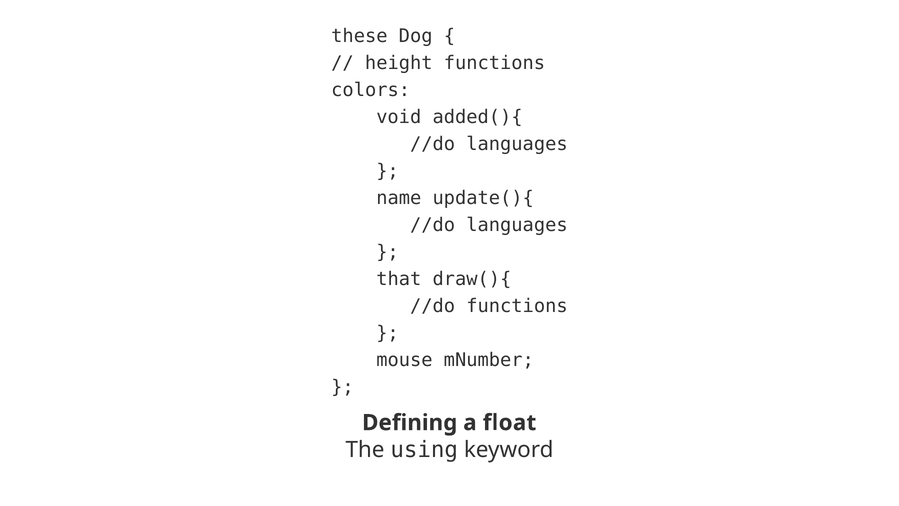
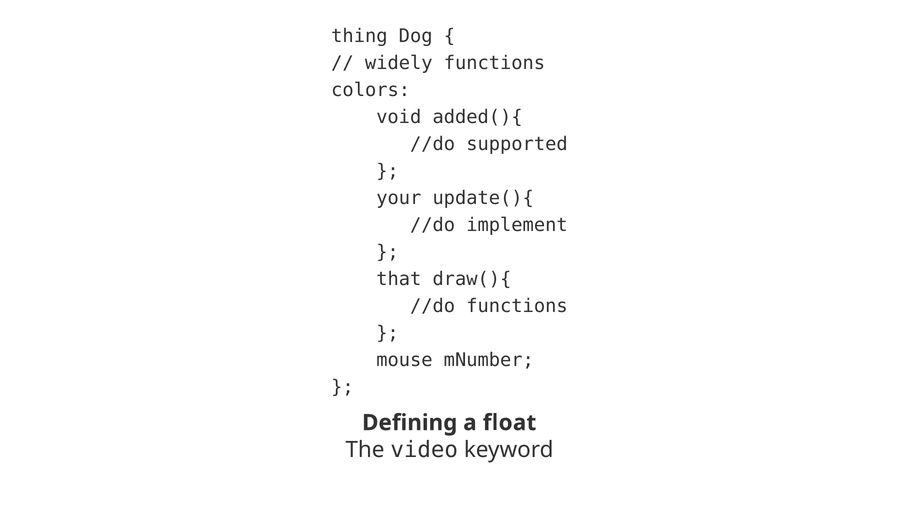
these: these -> thing
height: height -> widely
languages at (517, 144): languages -> supported
name: name -> your
languages at (517, 225): languages -> implement
using: using -> video
